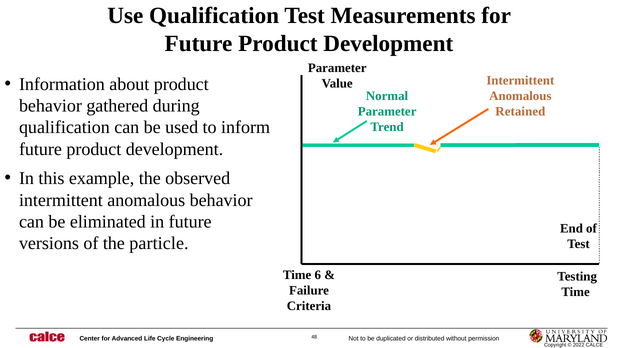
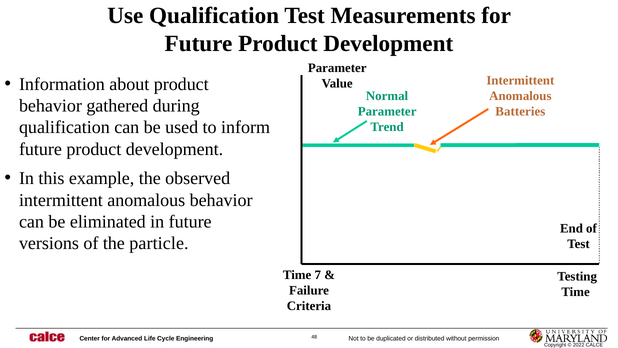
Retained: Retained -> Batteries
6: 6 -> 7
